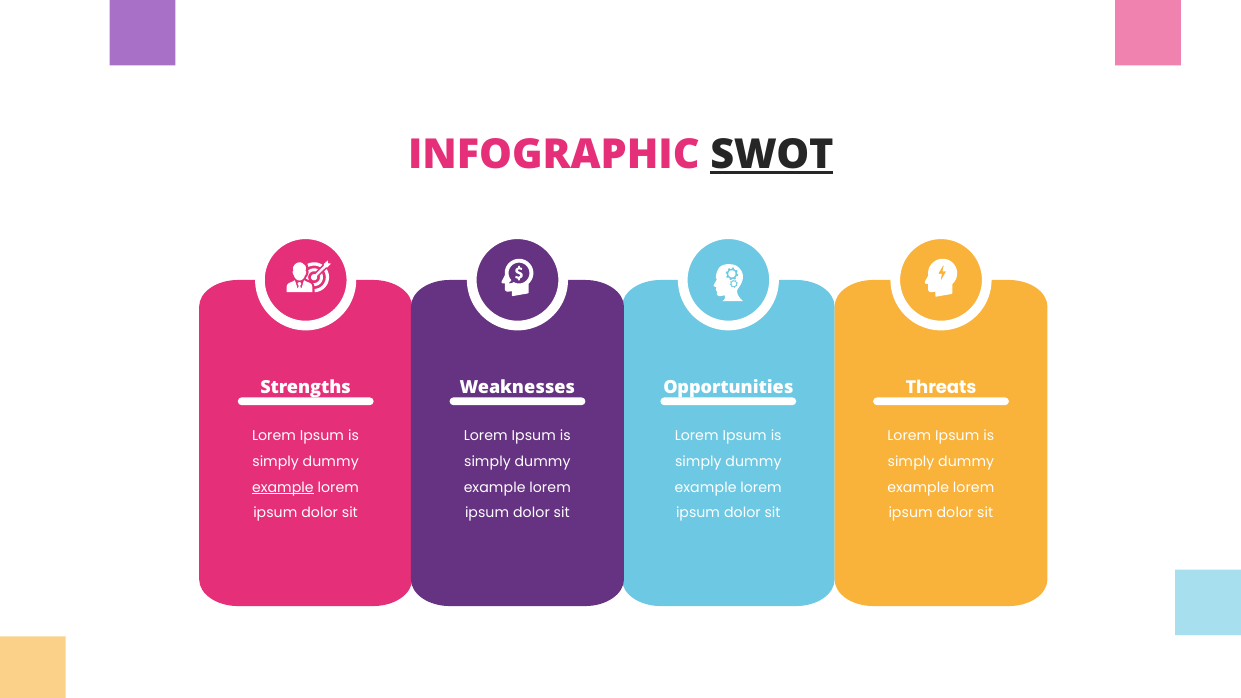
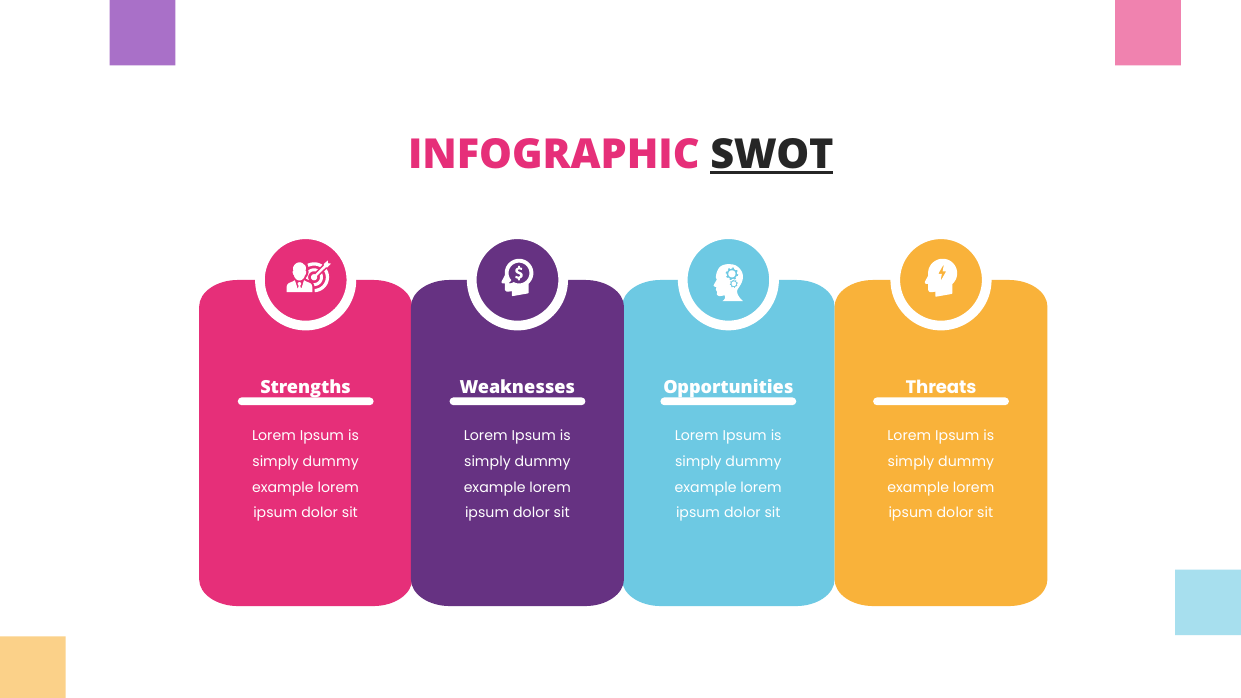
example at (283, 487) underline: present -> none
